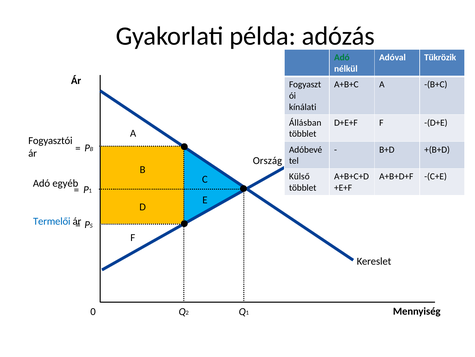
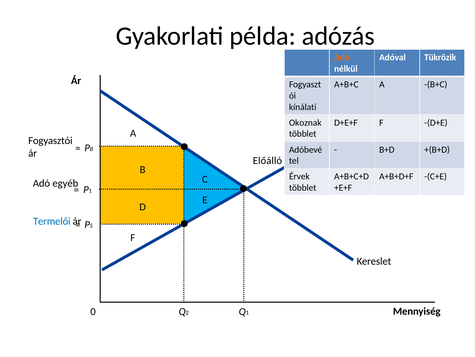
Adó at (342, 57) colour: green -> orange
Állásban: Állásban -> Okoznak
Ország: Ország -> Előálló
Külső: Külső -> Érvek
